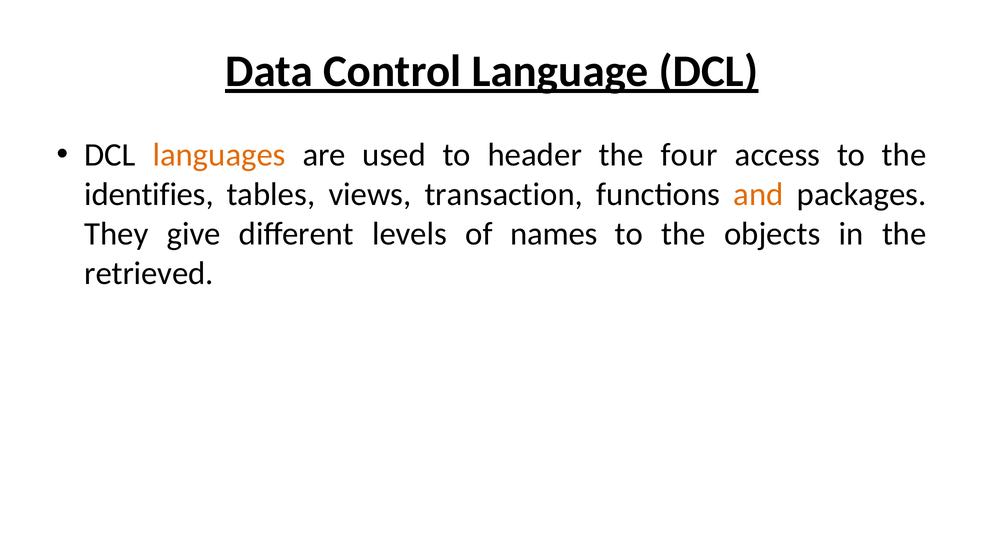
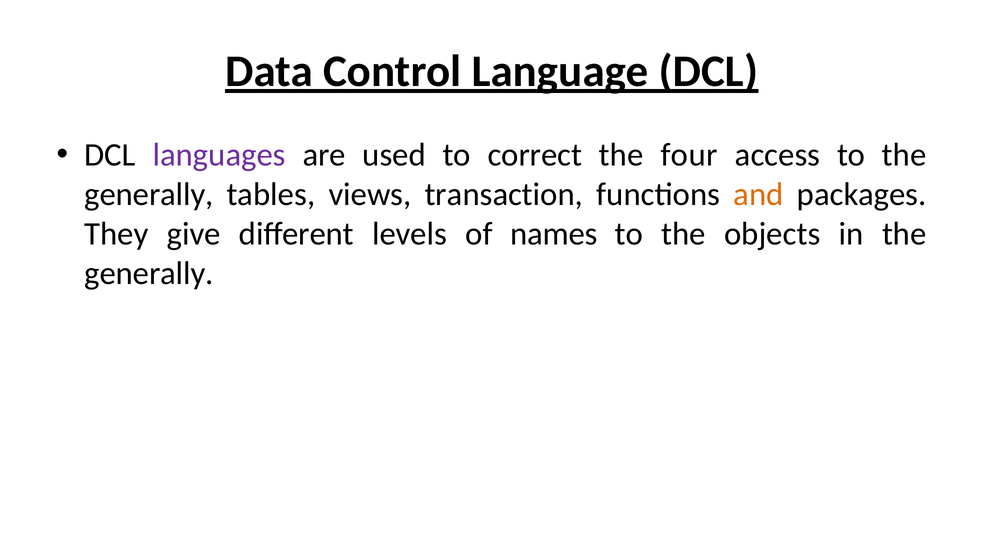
languages colour: orange -> purple
header: header -> correct
identifies at (149, 194): identifies -> generally
retrieved at (149, 273): retrieved -> generally
